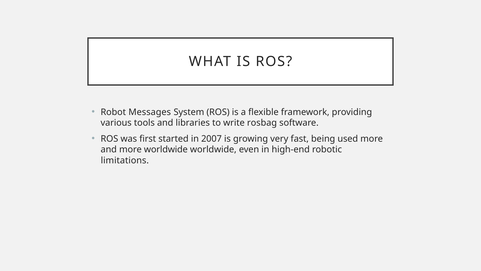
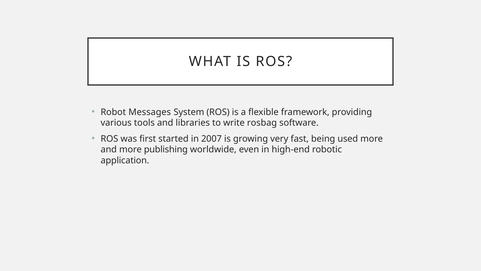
more worldwide: worldwide -> publishing
limitations: limitations -> application
